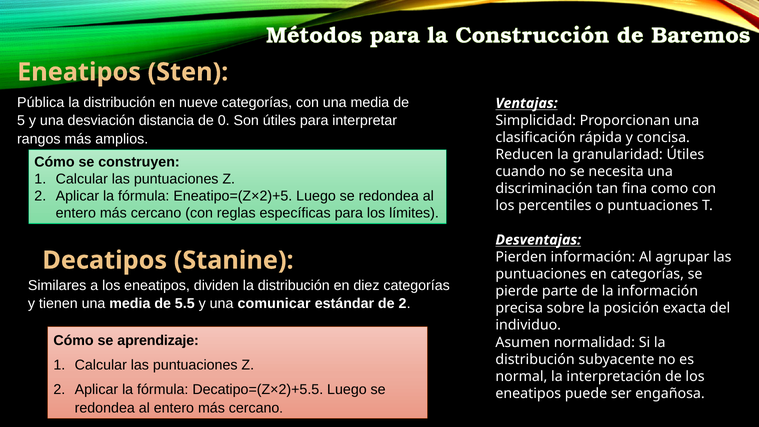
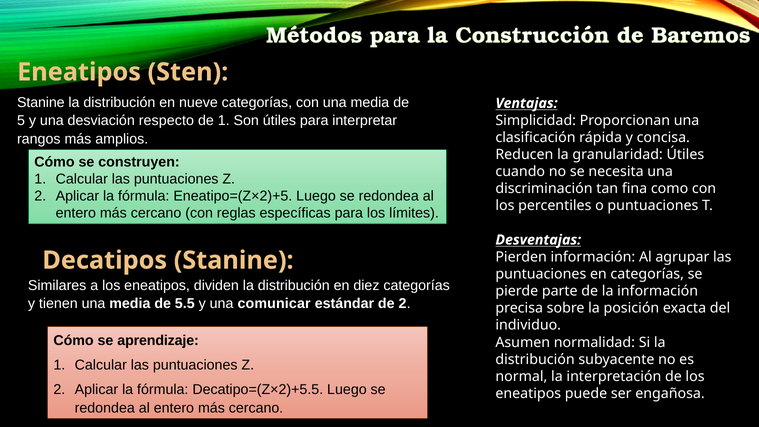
Pública at (41, 102): Pública -> Stanine
distancia: distancia -> respecto
de 0: 0 -> 1
